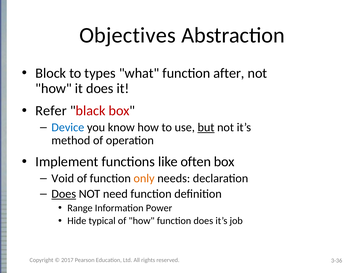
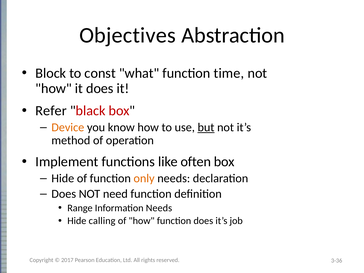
types: types -> const
after: after -> time
Device colour: blue -> orange
Void at (63, 178): Void -> Hide
Does at (64, 194) underline: present -> none
Information Power: Power -> Needs
typical: typical -> calling
